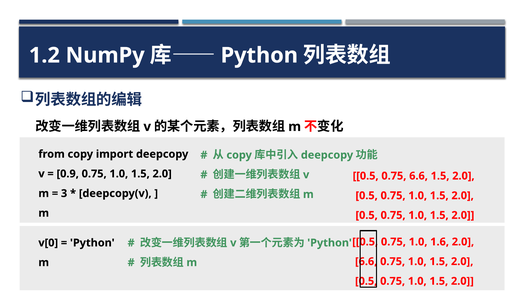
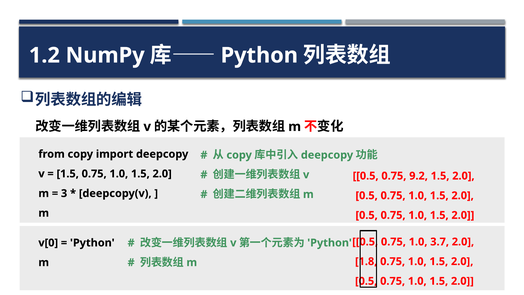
0.9 at (68, 174): 0.9 -> 1.5
0.75 6.6: 6.6 -> 9.2
1.6: 1.6 -> 3.7
6.6 at (366, 261): 6.6 -> 1.8
